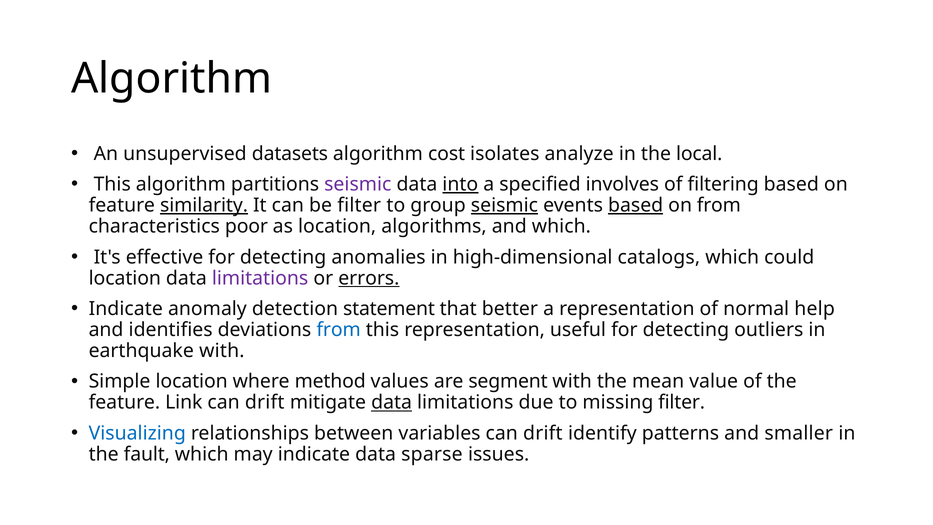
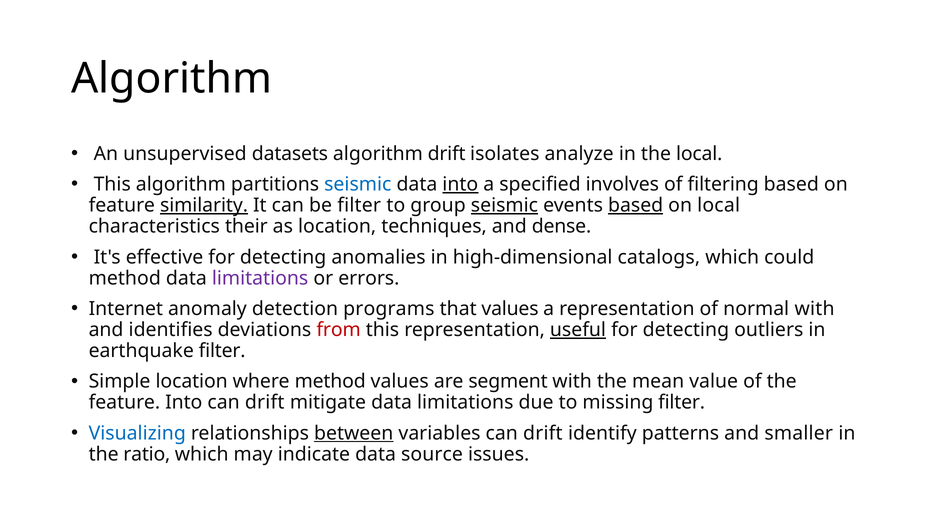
algorithm cost: cost -> drift
seismic at (358, 184) colour: purple -> blue
on from: from -> local
poor: poor -> their
algorithms: algorithms -> techniques
and which: which -> dense
location at (125, 278): location -> method
errors underline: present -> none
Indicate at (126, 309): Indicate -> Internet
statement: statement -> programs
that better: better -> values
normal help: help -> with
from at (339, 330) colour: blue -> red
useful underline: none -> present
earthquake with: with -> filter
feature Link: Link -> Into
data at (392, 402) underline: present -> none
between underline: none -> present
fault: fault -> ratio
sparse: sparse -> source
